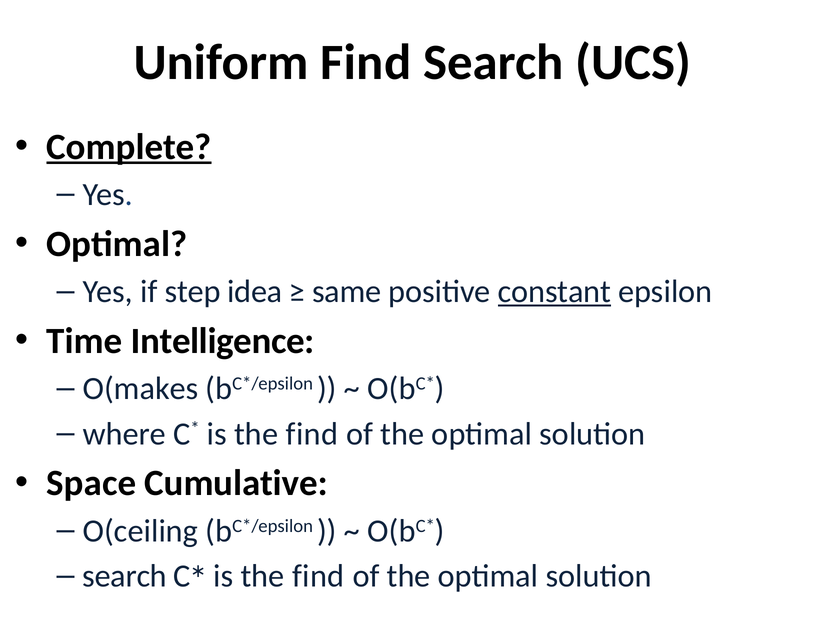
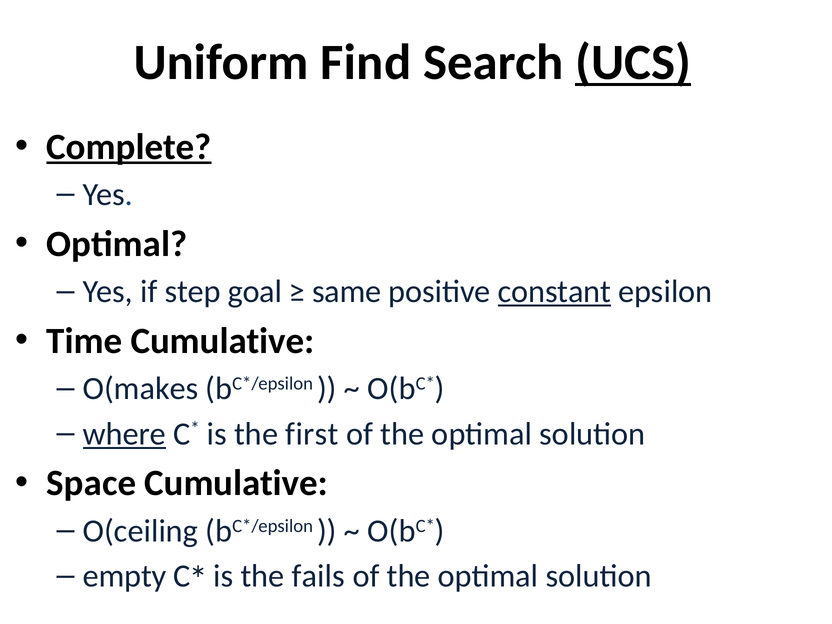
UCS underline: none -> present
idea: idea -> goal
Time Intelligence: Intelligence -> Cumulative
where underline: none -> present
find at (312, 434): find -> first
search at (125, 576): search -> empty
C∗ is the find: find -> fails
